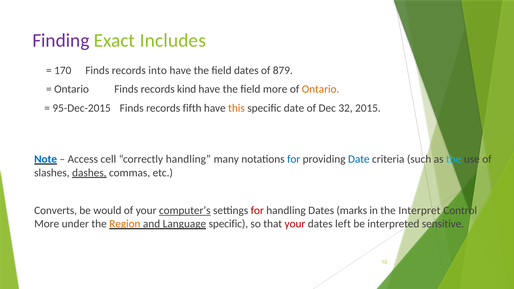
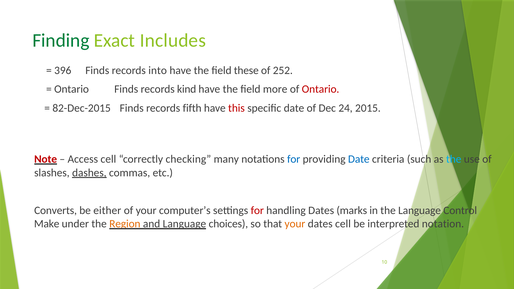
Finding colour: purple -> green
170: 170 -> 396
field dates: dates -> these
879: 879 -> 252
Ontario at (321, 89) colour: orange -> red
95-Dec-2015: 95-Dec-2015 -> 82-Dec-2015
this colour: orange -> red
32: 32 -> 24
Note colour: blue -> red
correctly handling: handling -> checking
would: would -> either
computer’s underline: present -> none
the Interpret: Interpret -> Language
More at (47, 224): More -> Make
Language specific: specific -> choices
your at (295, 224) colour: red -> orange
dates left: left -> cell
sensitive: sensitive -> notation
